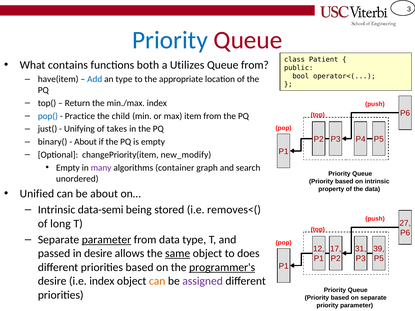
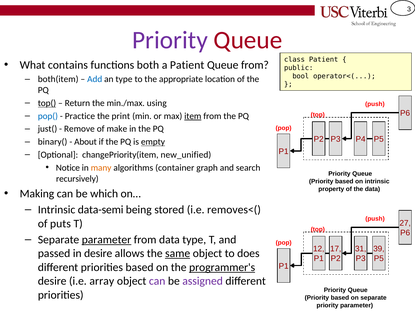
Priority at (170, 40) colour: blue -> purple
a Utilizes: Utilizes -> Patient
have(item: have(item -> both(item
top( underline: none -> present
min./max index: index -> using
child: child -> print
item underline: none -> present
Unifying: Unifying -> Remove
takes: takes -> make
empty at (153, 142) underline: none -> present
new_modify: new_modify -> new_unified
Empty at (68, 168): Empty -> Notice
many colour: purple -> orange
unordered: unordered -> recursively
Unified: Unified -> Making
be about: about -> which
long: long -> puts
i.e index: index -> array
can at (157, 281) colour: orange -> purple
